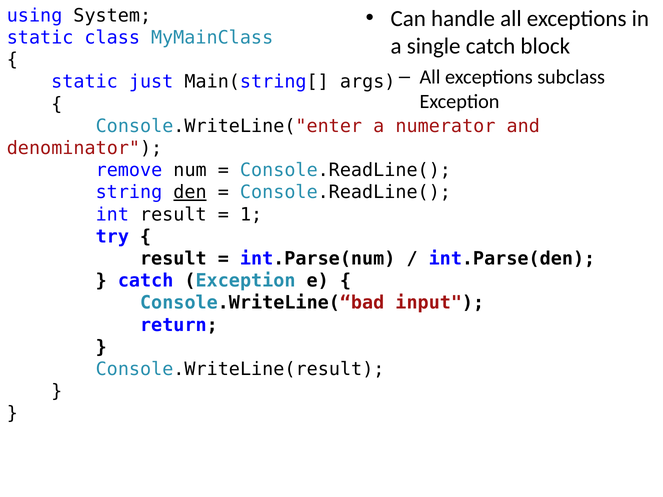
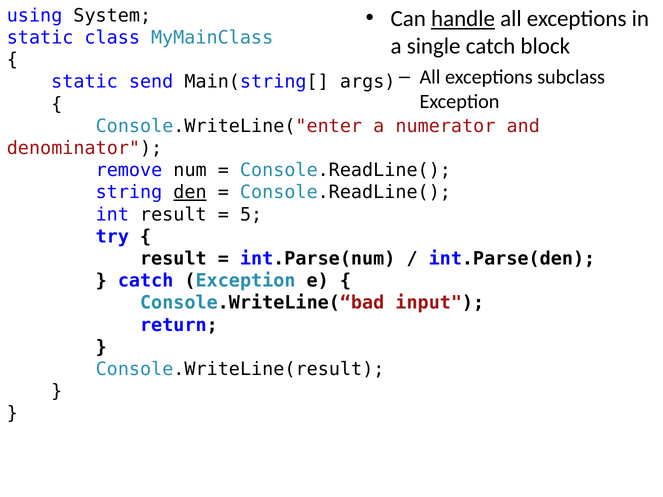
handle underline: none -> present
just: just -> send
1: 1 -> 5
